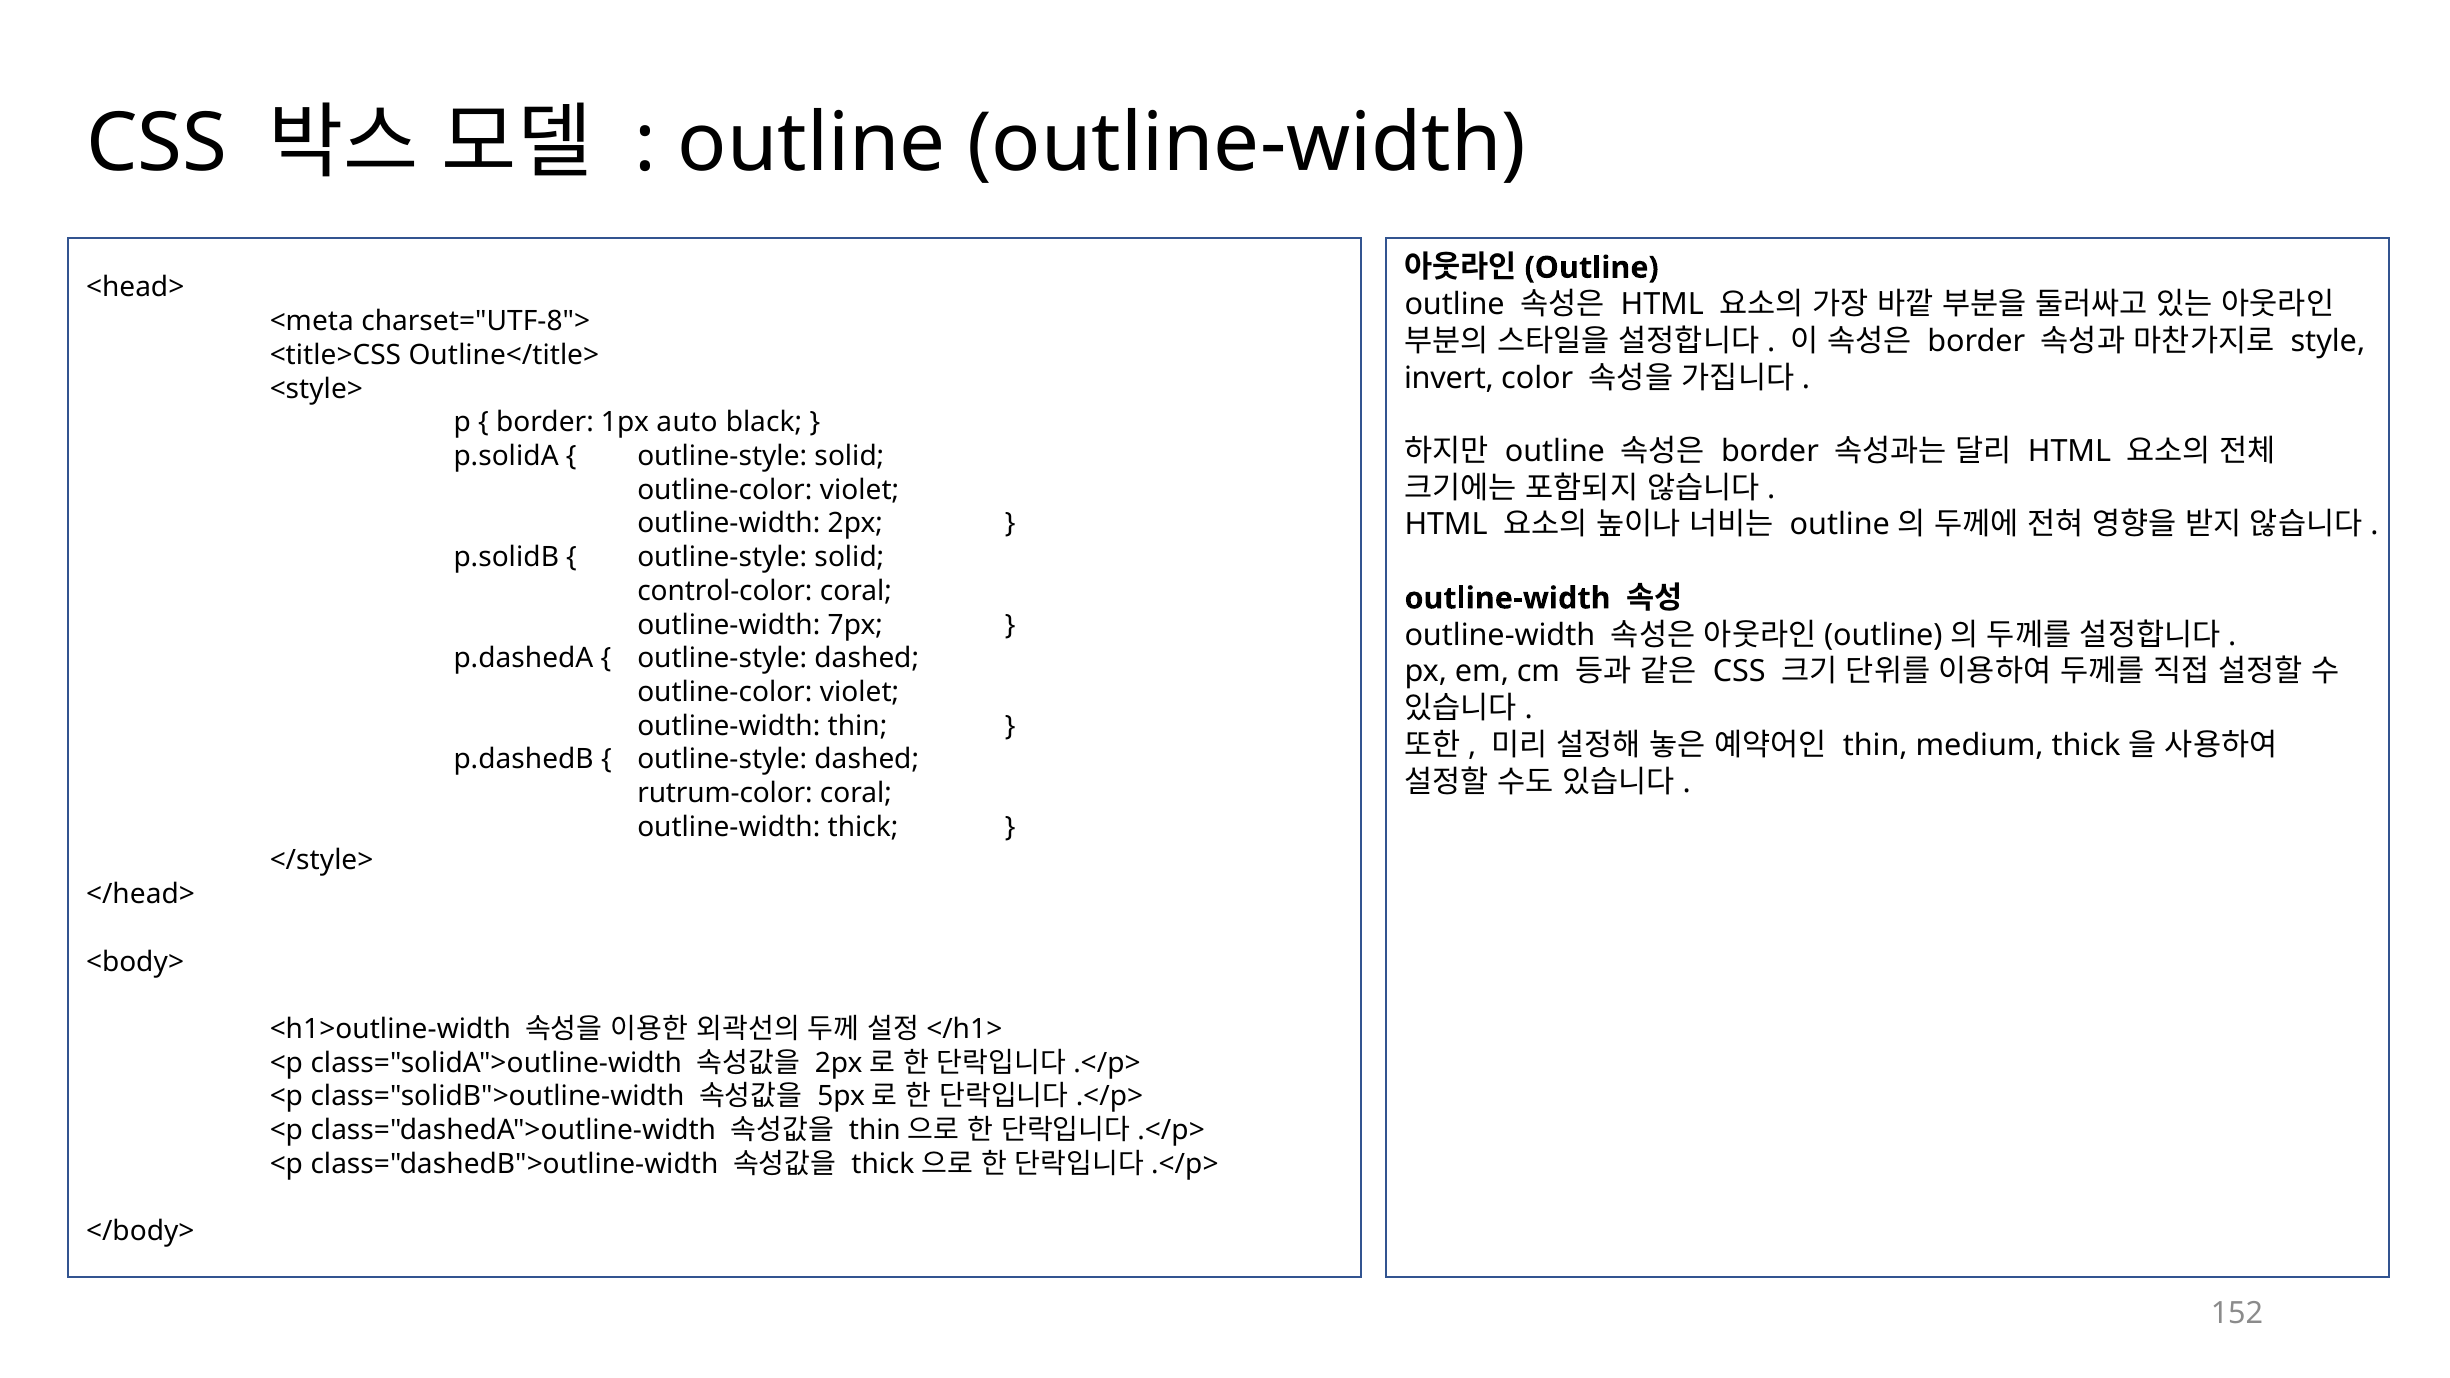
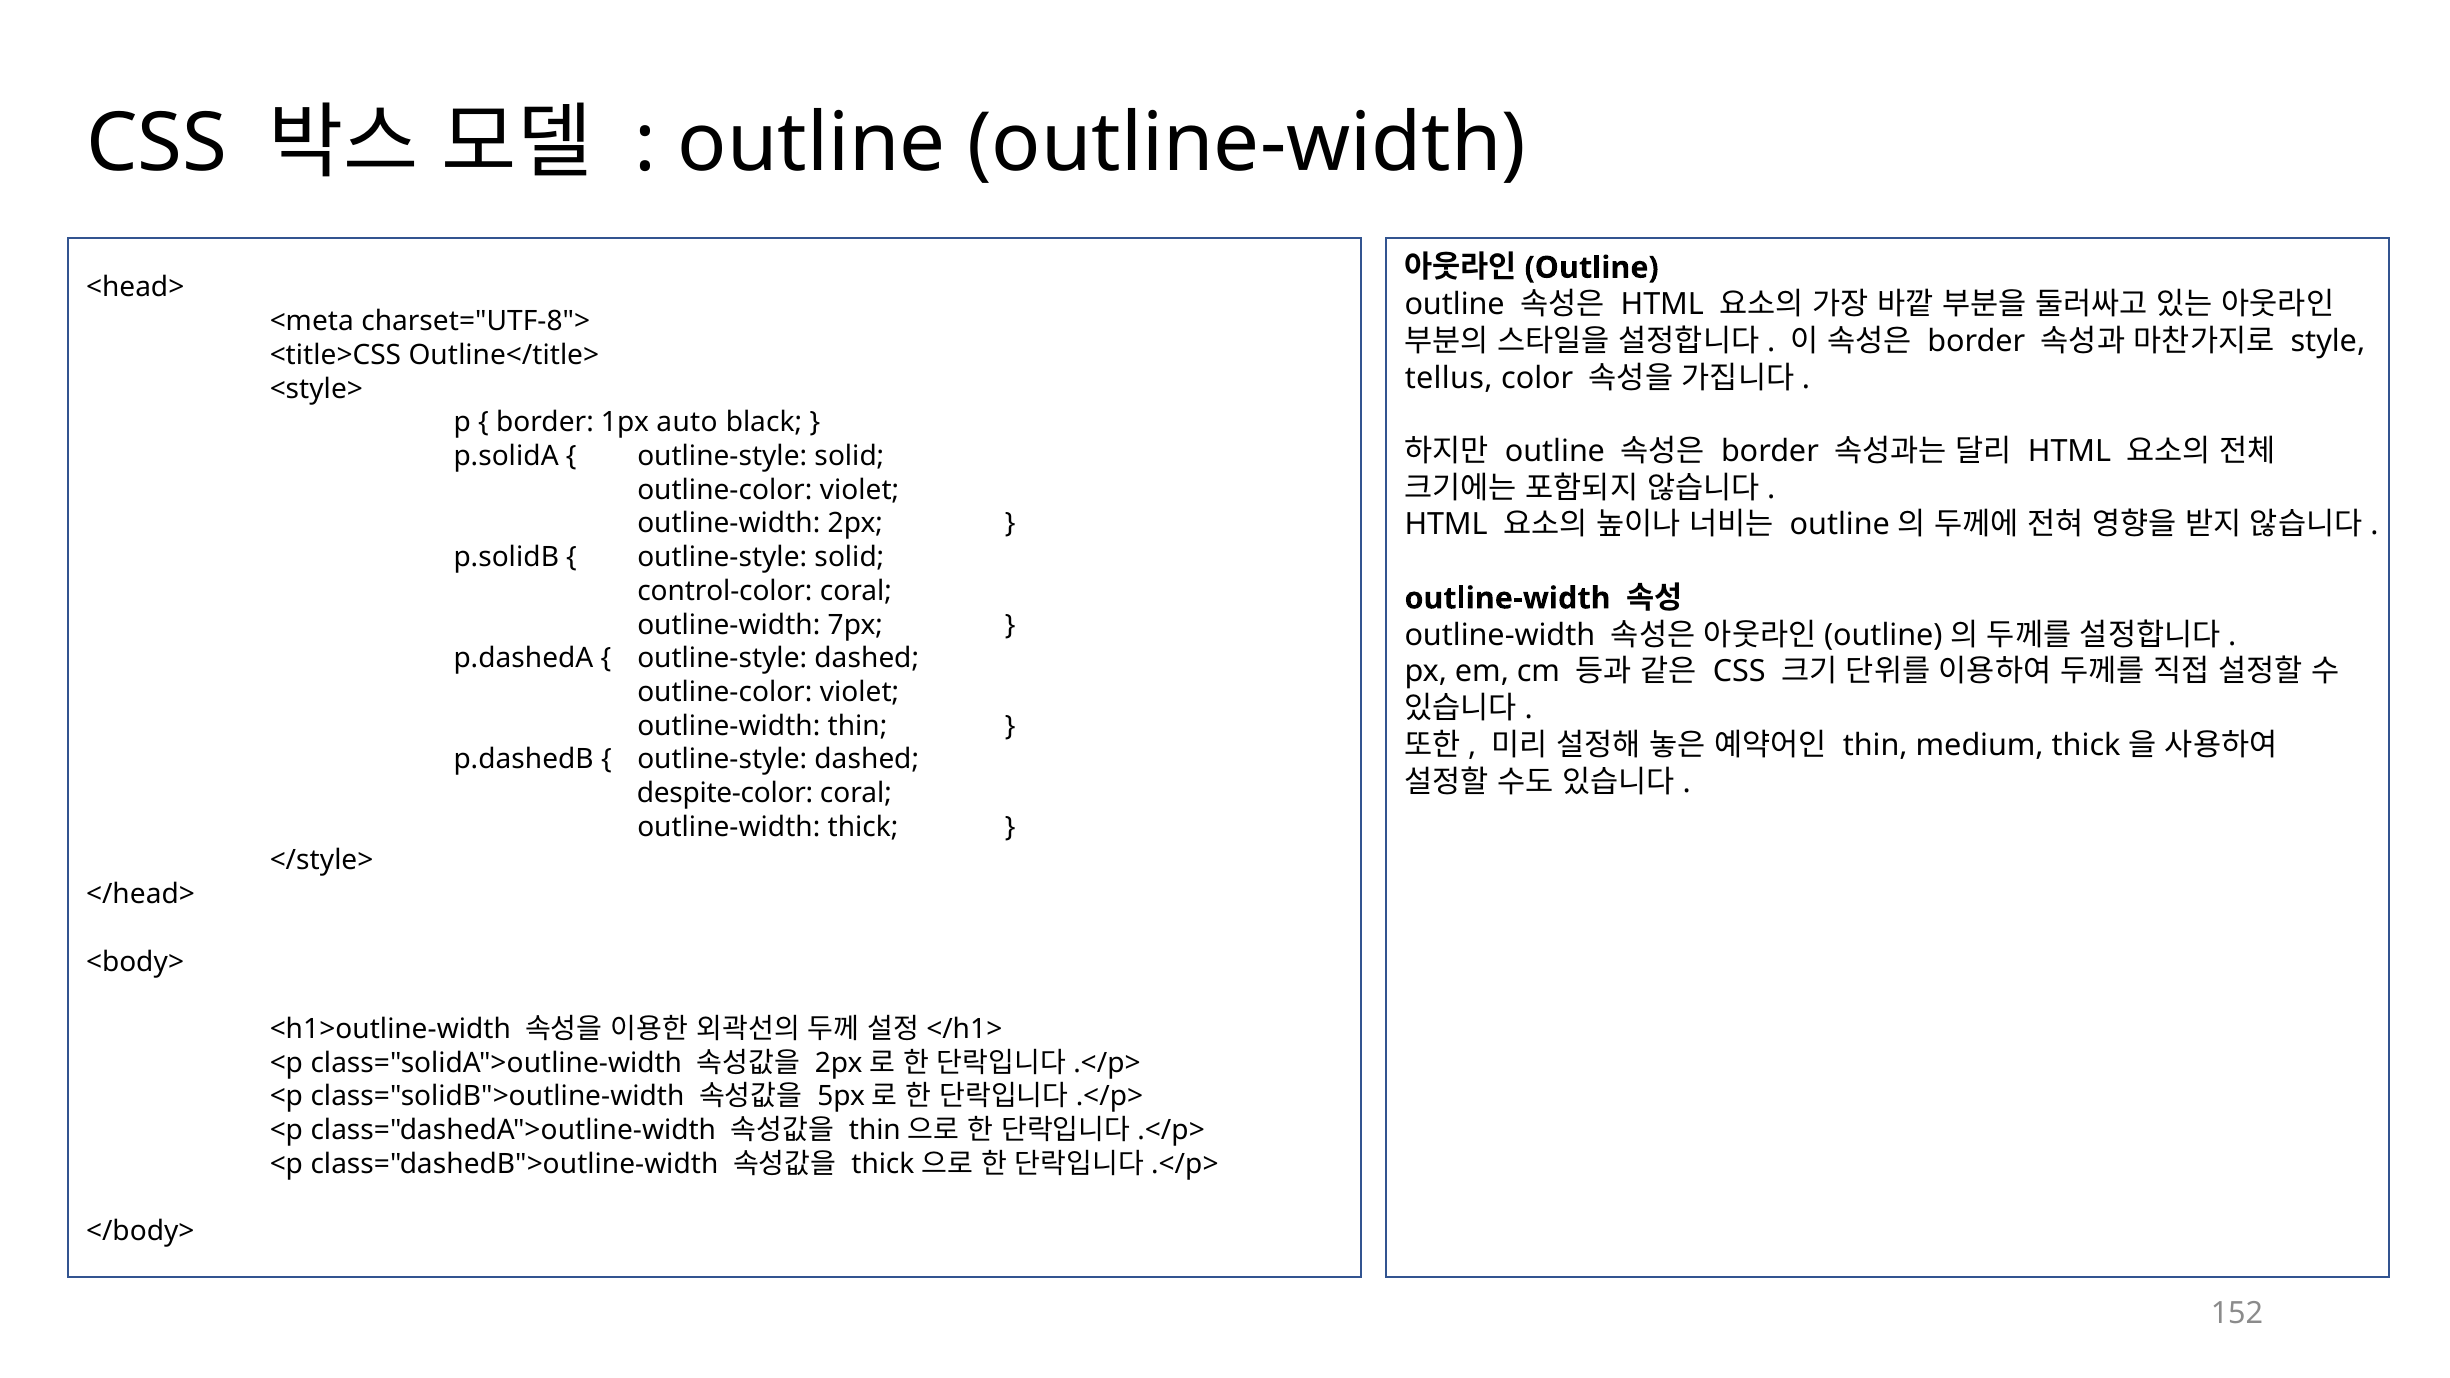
invert: invert -> tellus
rutrum-color: rutrum-color -> despite-color
